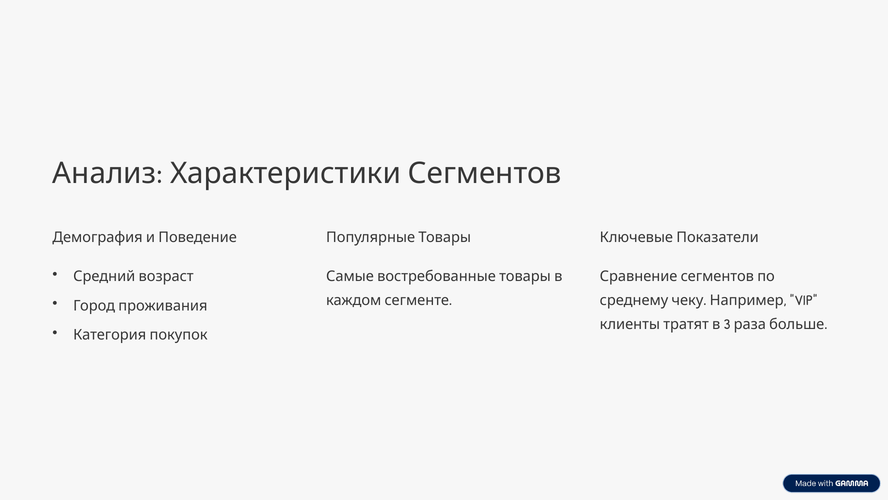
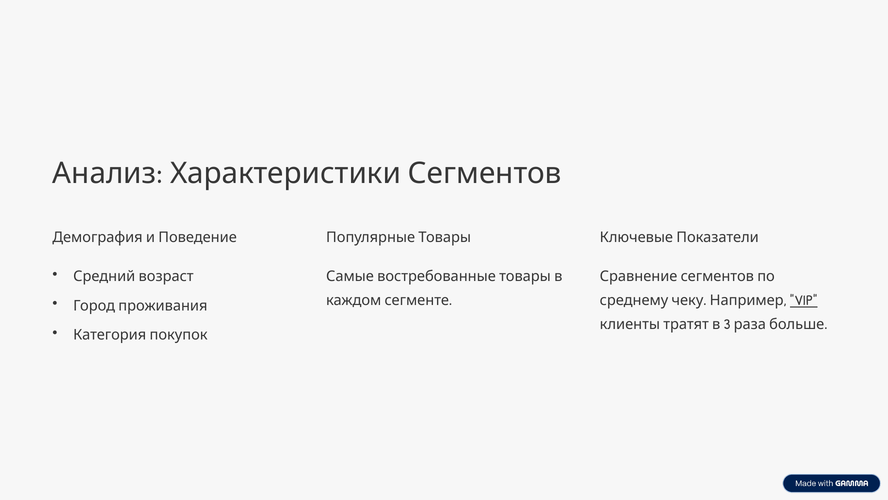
VIP underline: none -> present
